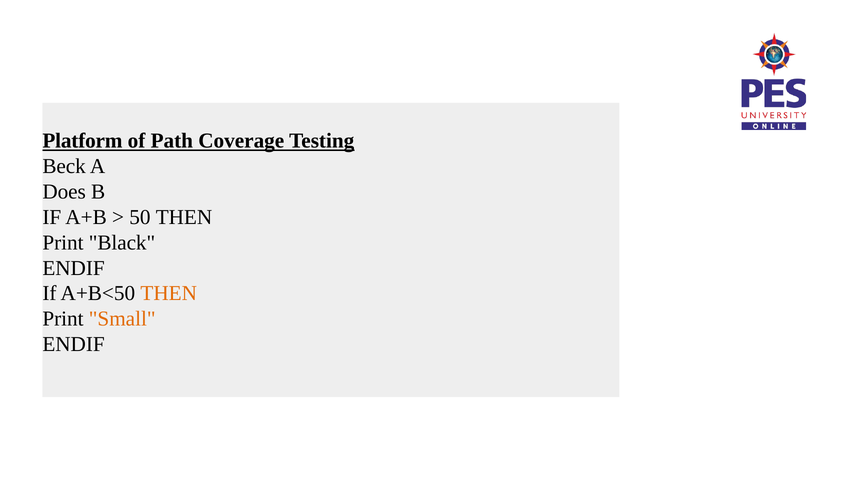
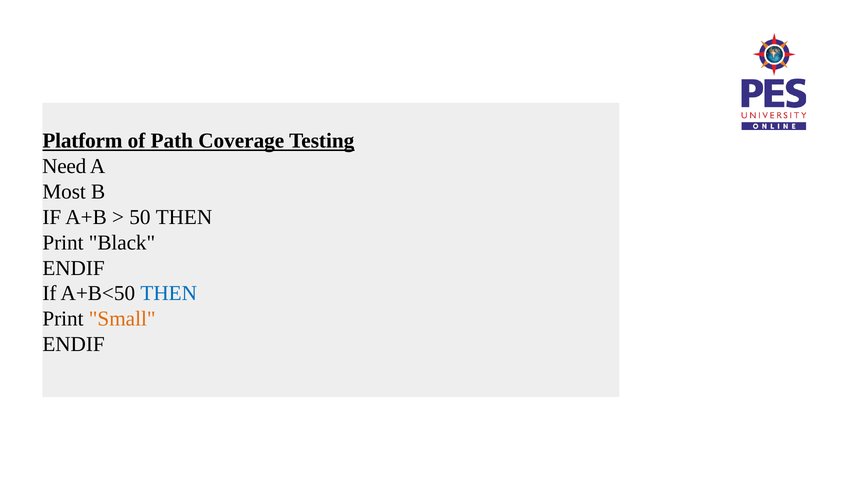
Beck: Beck -> Need
Does: Does -> Most
THEN at (169, 293) colour: orange -> blue
